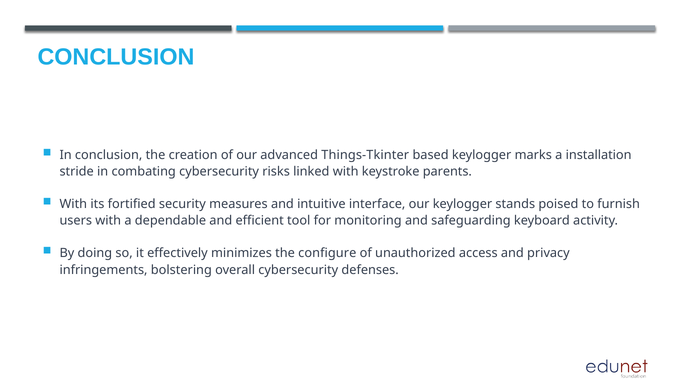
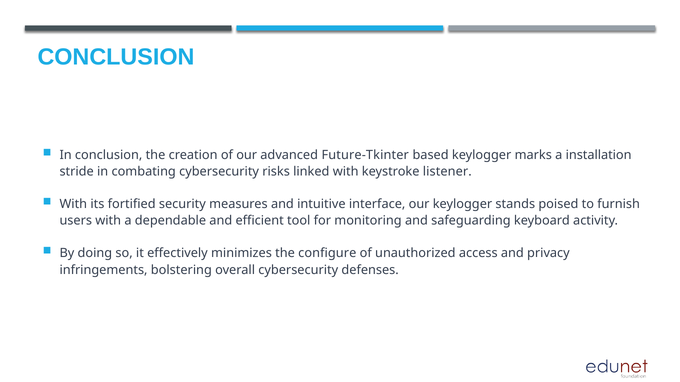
Things-Tkinter: Things-Tkinter -> Future-Tkinter
parents: parents -> listener
